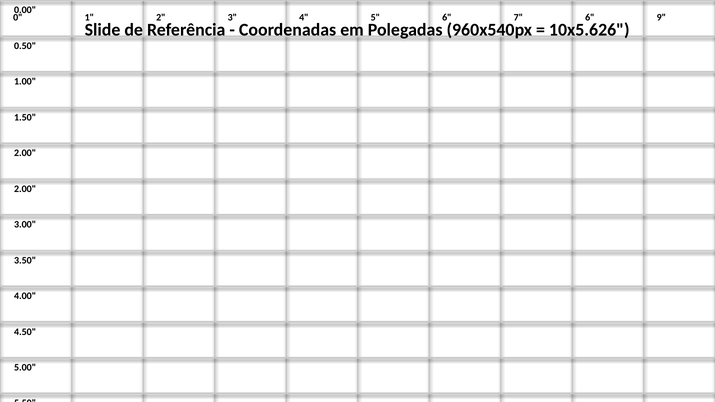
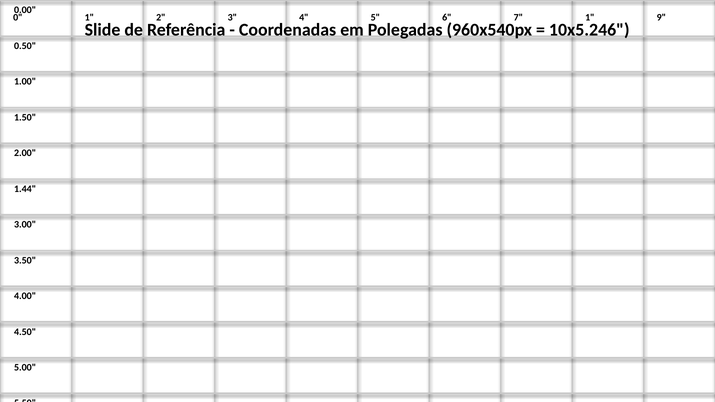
7 6: 6 -> 1
10x5.626: 10x5.626 -> 10x5.246
2.00 at (25, 189): 2.00 -> 1.44
